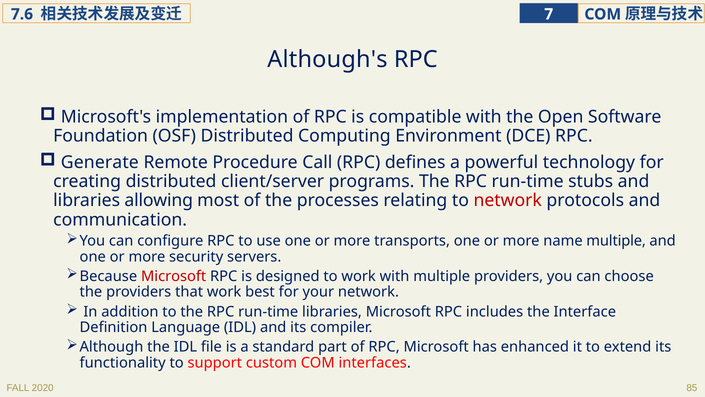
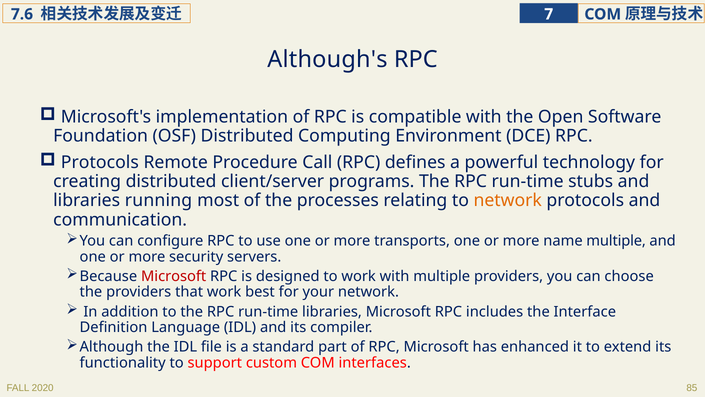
Generate at (100, 162): Generate -> Protocols
allowing: allowing -> running
network at (508, 200) colour: red -> orange
